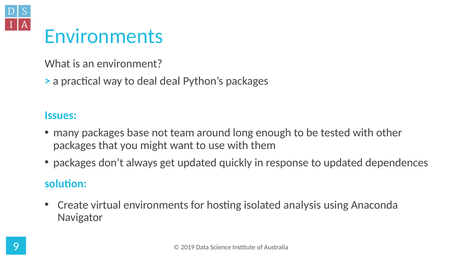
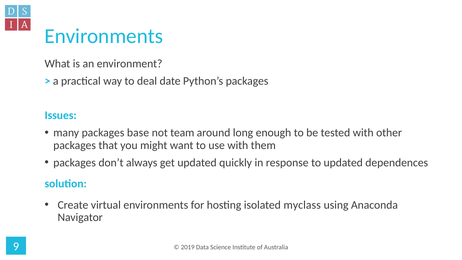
deal deal: deal -> date
analysis: analysis -> myclass
